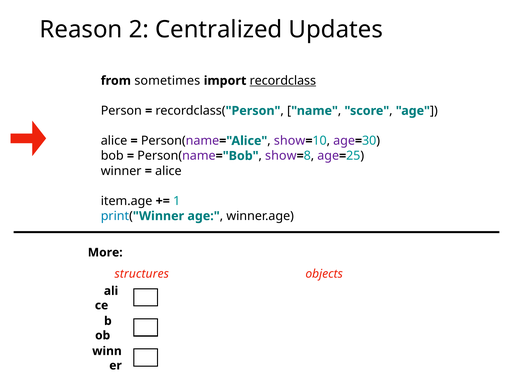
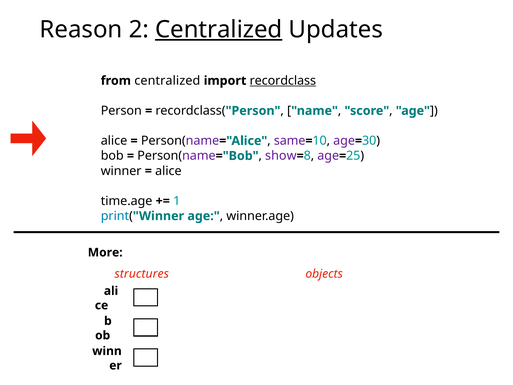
Centralized at (219, 30) underline: none -> present
from sometimes: sometimes -> centralized
show at (290, 141): show -> same
item.age: item.age -> time.age
